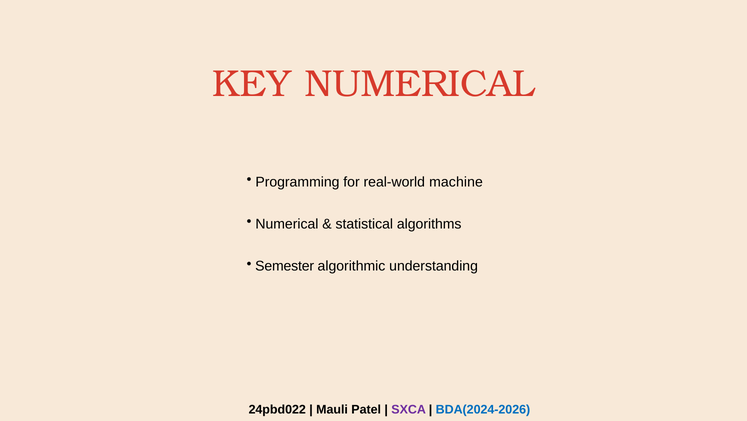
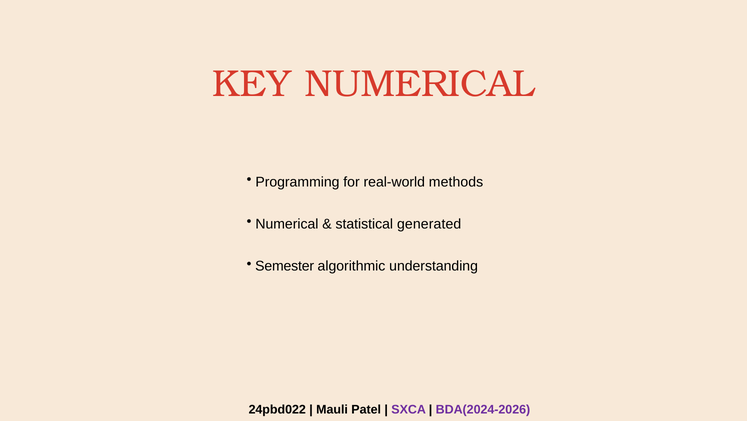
machine: machine -> methods
algorithms: algorithms -> generated
BDA(2024-2026 colour: blue -> purple
